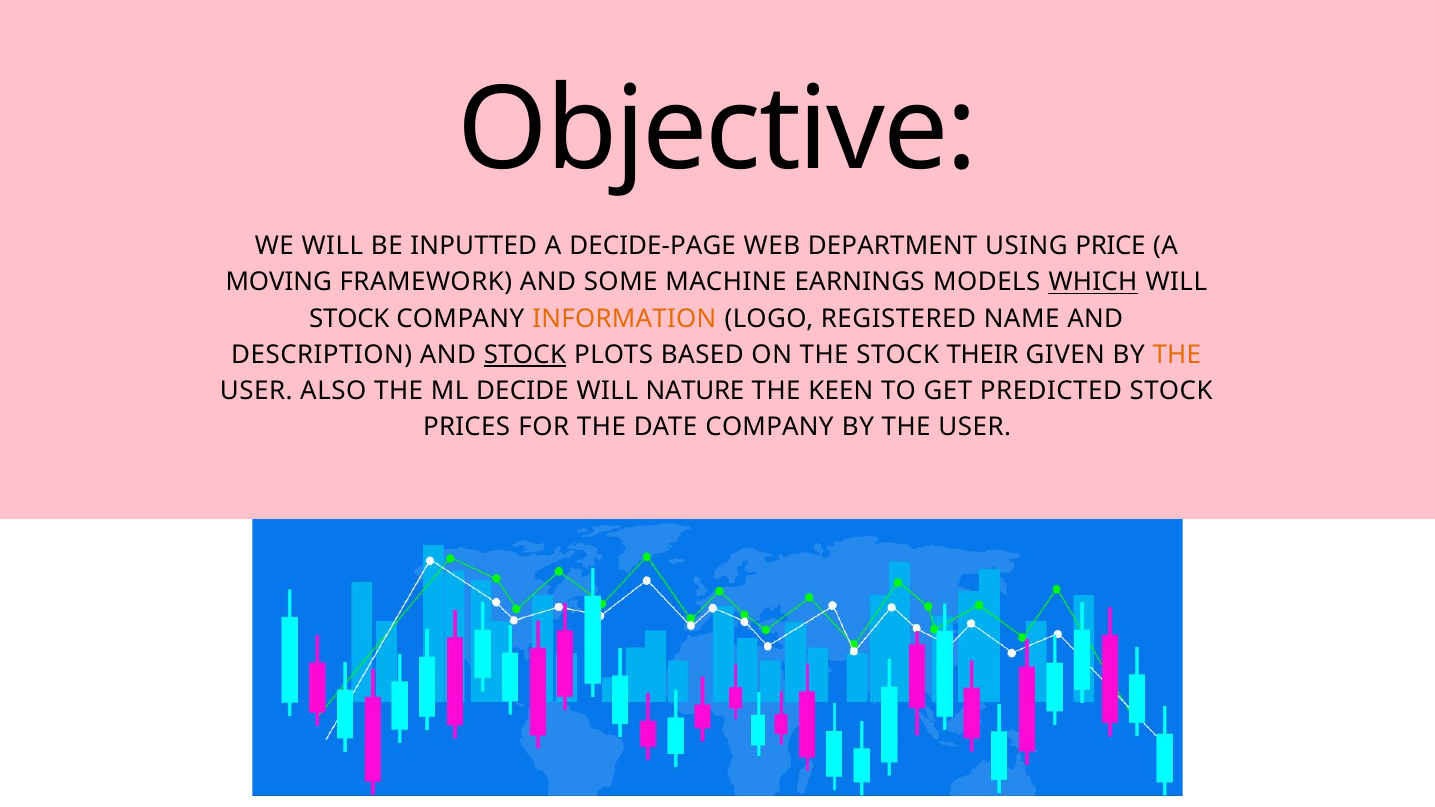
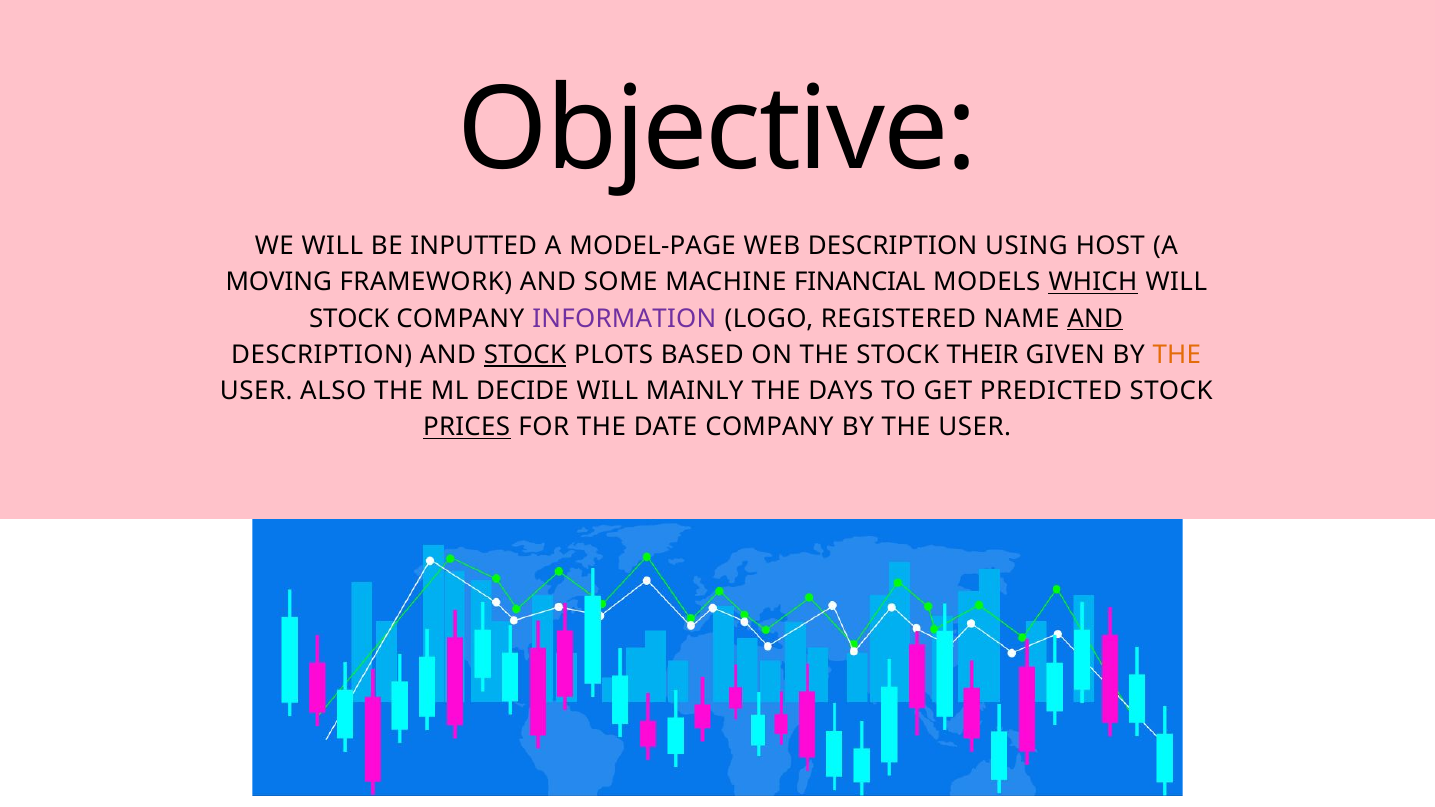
DECIDE-PAGE: DECIDE-PAGE -> MODEL-PAGE
WEB DEPARTMENT: DEPARTMENT -> DESCRIPTION
PRICE: PRICE -> HOST
EARNINGS: EARNINGS -> FINANCIAL
INFORMATION colour: orange -> purple
AND at (1095, 319) underline: none -> present
NATURE: NATURE -> MAINLY
KEEN: KEEN -> DAYS
PRICES underline: none -> present
